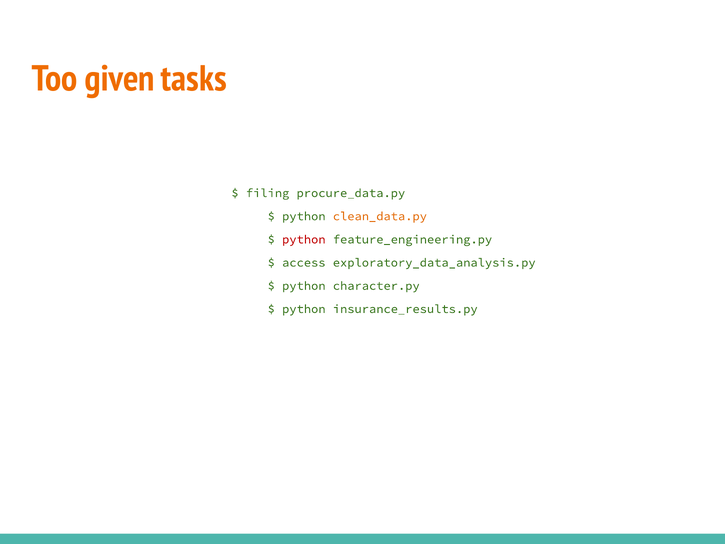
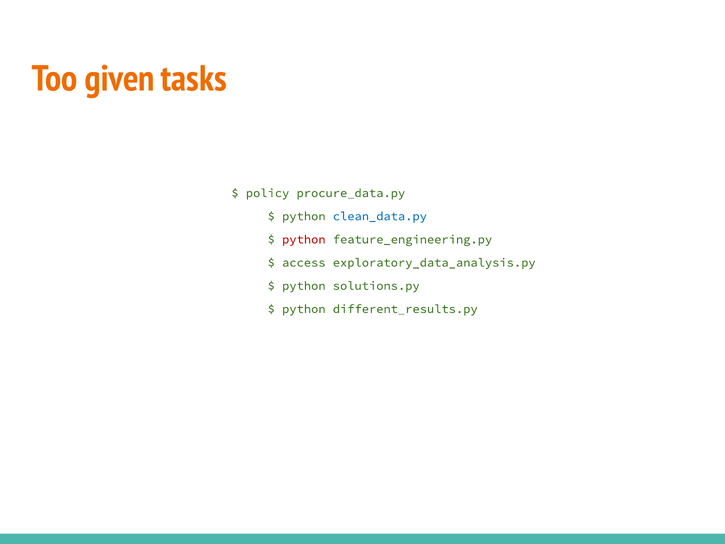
filing: filing -> policy
clean_data.py colour: orange -> blue
character.py: character.py -> solutions.py
insurance_results.py: insurance_results.py -> different_results.py
